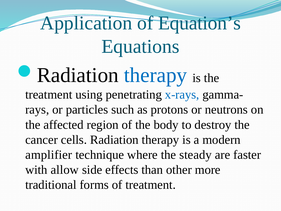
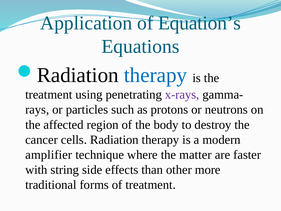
x-rays colour: blue -> purple
steady: steady -> matter
allow: allow -> string
